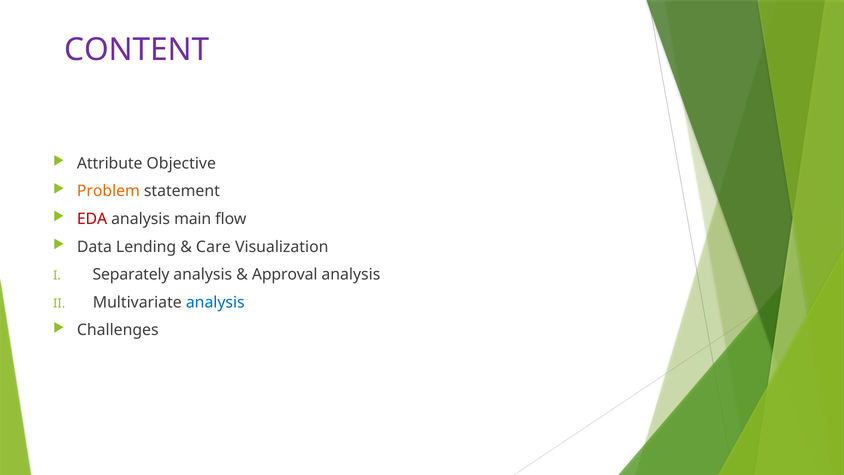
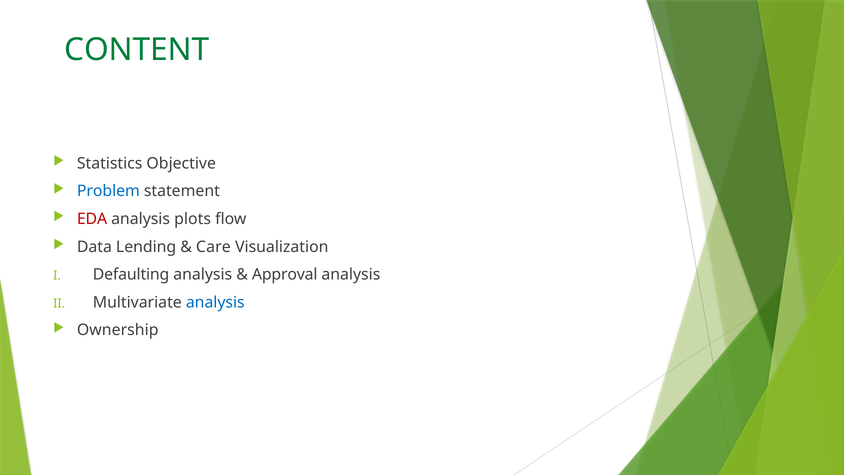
CONTENT colour: purple -> green
Attribute: Attribute -> Statistics
Problem colour: orange -> blue
main: main -> plots
Separately: Separately -> Defaulting
Challenges: Challenges -> Ownership
